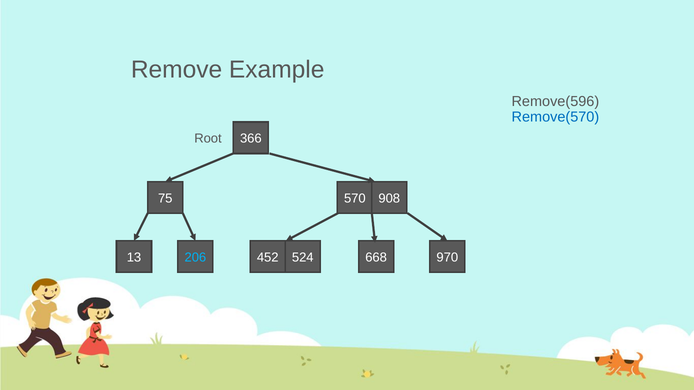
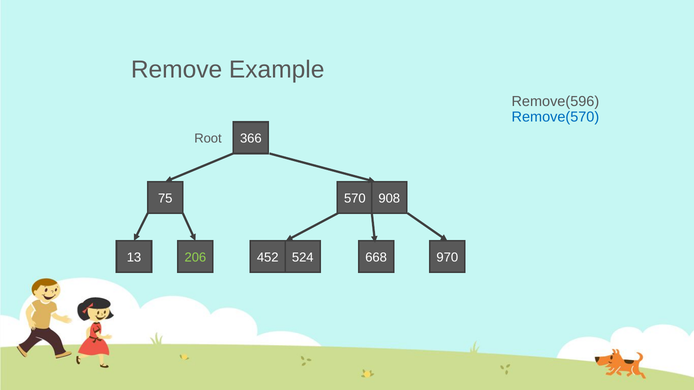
206 colour: light blue -> light green
